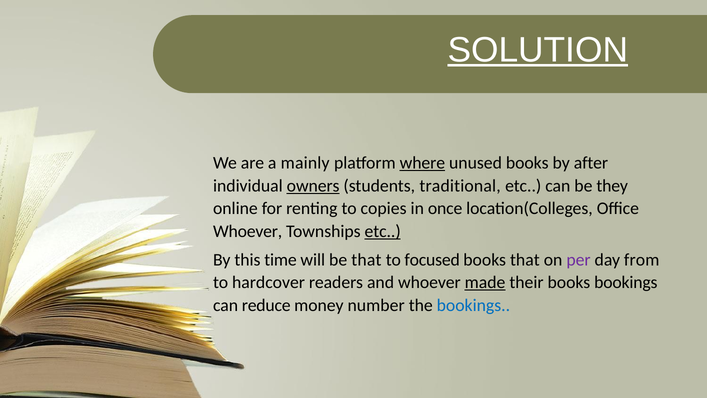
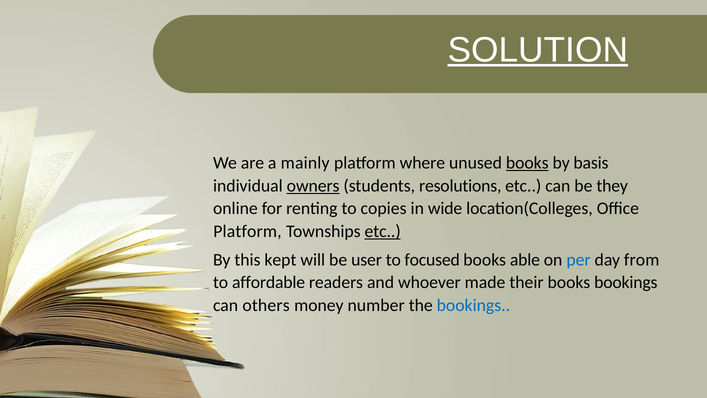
where underline: present -> none
books at (527, 163) underline: none -> present
after: after -> basis
traditional: traditional -> resolutions
once: once -> wide
Whoever at (248, 231): Whoever -> Platform
time: time -> kept
be that: that -> user
books that: that -> able
per colour: purple -> blue
hardcover: hardcover -> affordable
made underline: present -> none
reduce: reduce -> others
